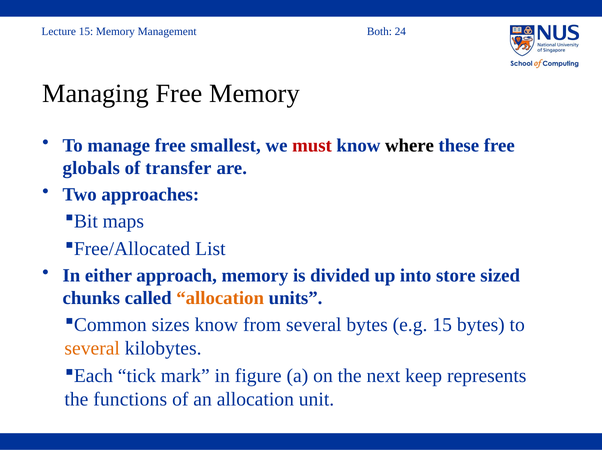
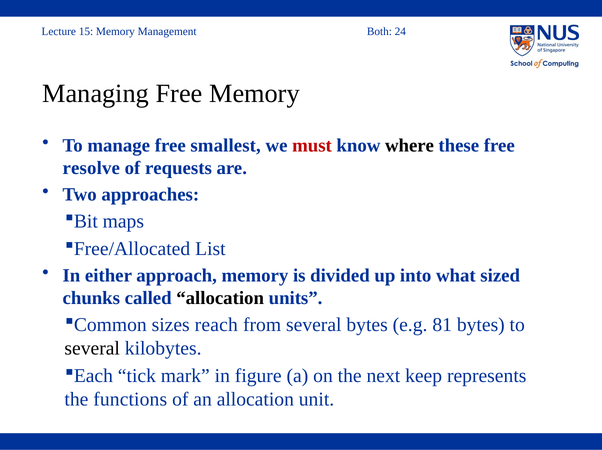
globals: globals -> resolve
transfer: transfer -> requests
store: store -> what
allocation at (220, 298) colour: orange -> black
sizes know: know -> reach
e.g 15: 15 -> 81
several at (92, 349) colour: orange -> black
